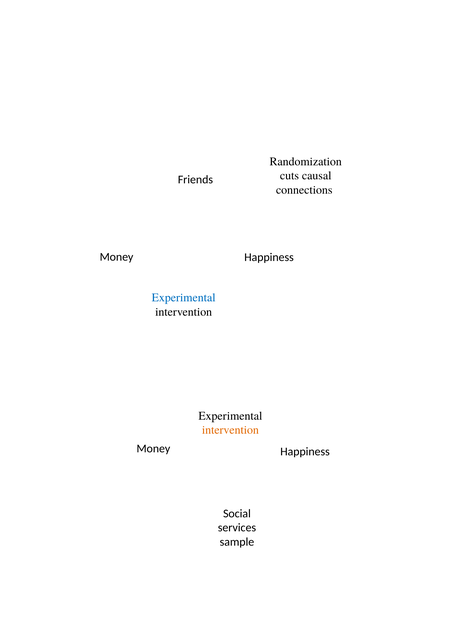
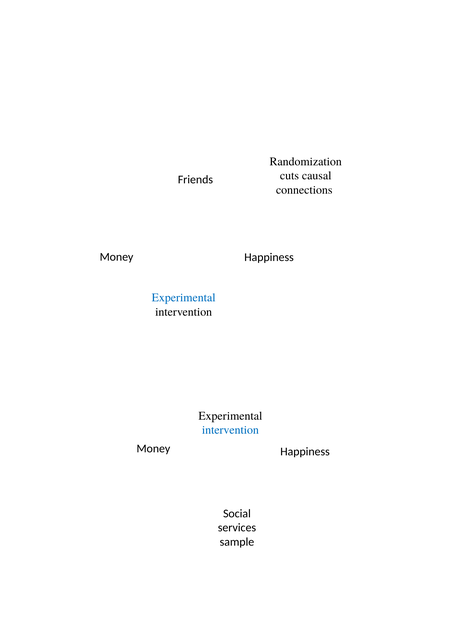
intervention at (230, 430) colour: orange -> blue
